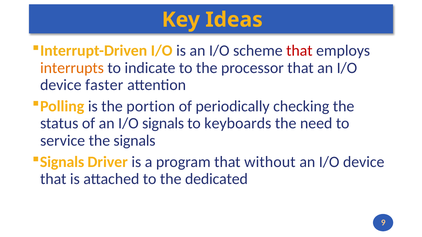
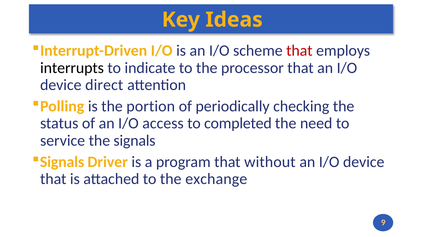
interrupts colour: orange -> black
faster: faster -> direct
I/O signals: signals -> access
keyboards: keyboards -> completed
dedicated: dedicated -> exchange
